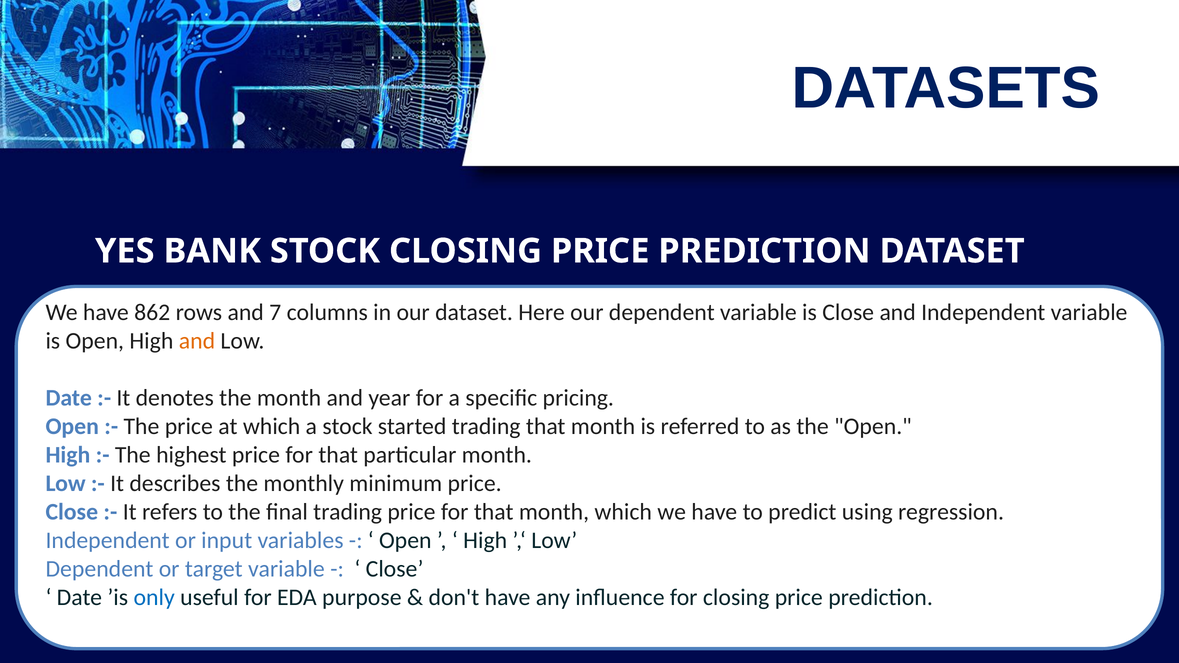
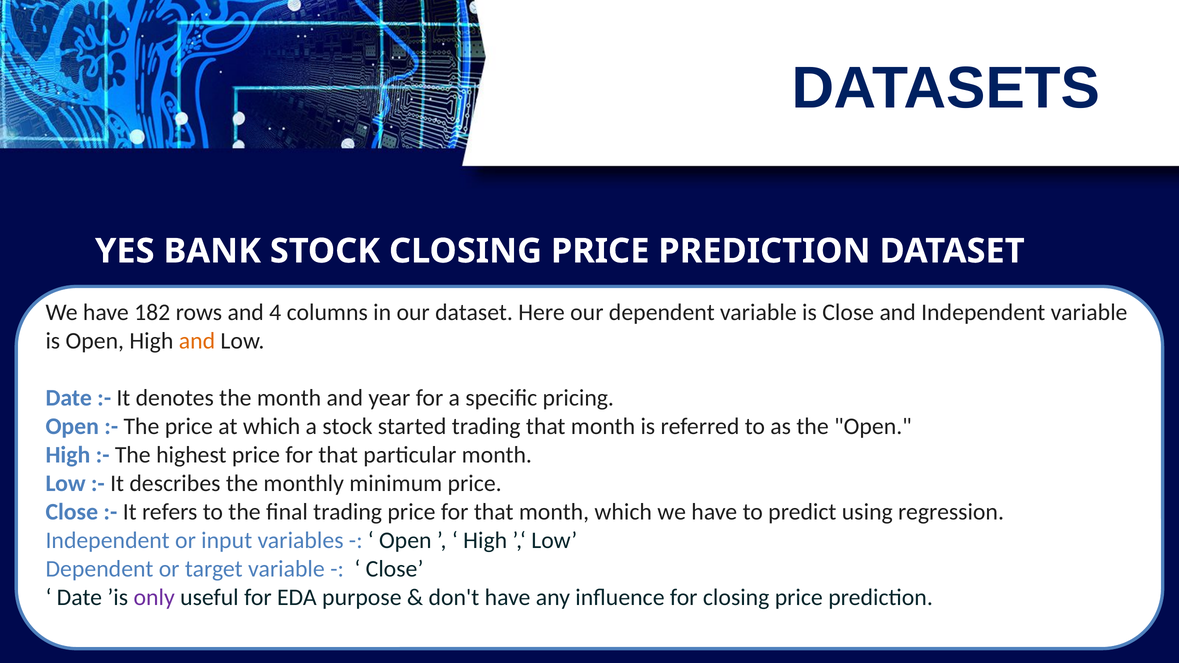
862: 862 -> 182
7: 7 -> 4
only colour: blue -> purple
